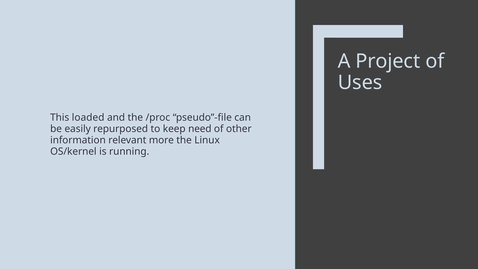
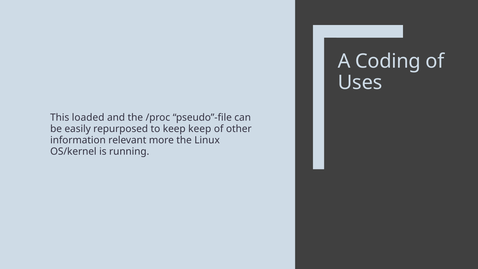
Project: Project -> Coding
keep need: need -> keep
